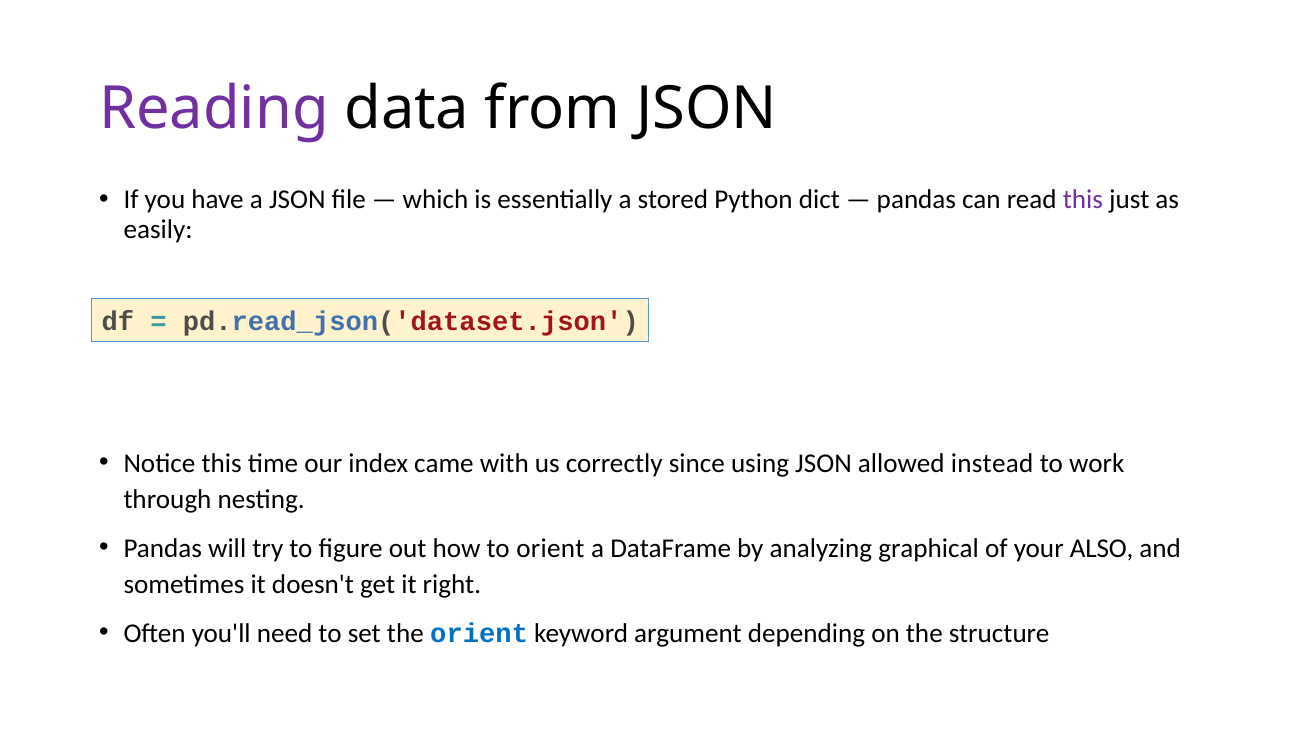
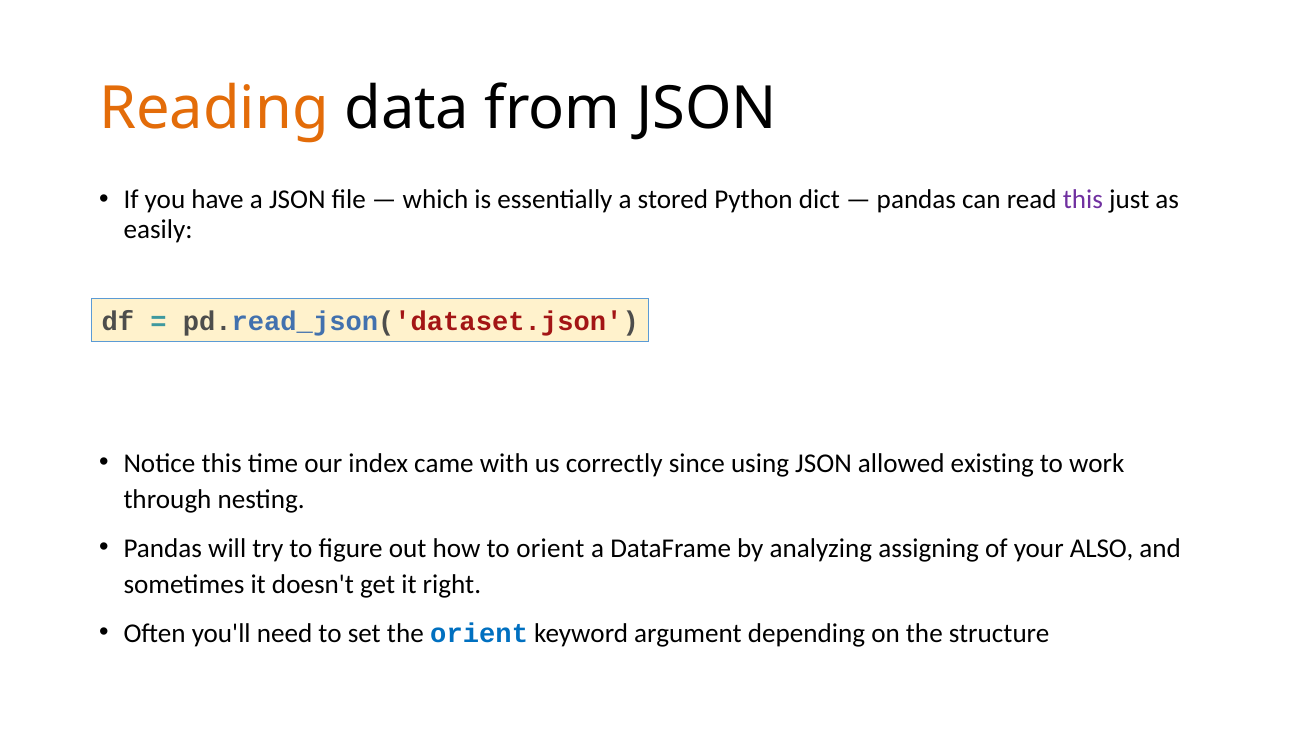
Reading colour: purple -> orange
instead: instead -> existing
graphical: graphical -> assigning
